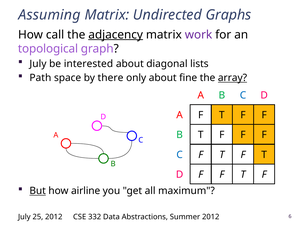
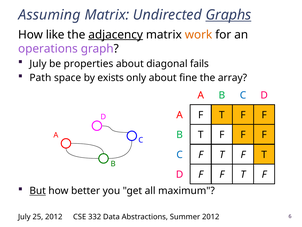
Graphs underline: none -> present
call: call -> like
work colour: purple -> orange
topological: topological -> operations
interested: interested -> properties
lists: lists -> fails
there: there -> exists
array underline: present -> none
airline: airline -> better
